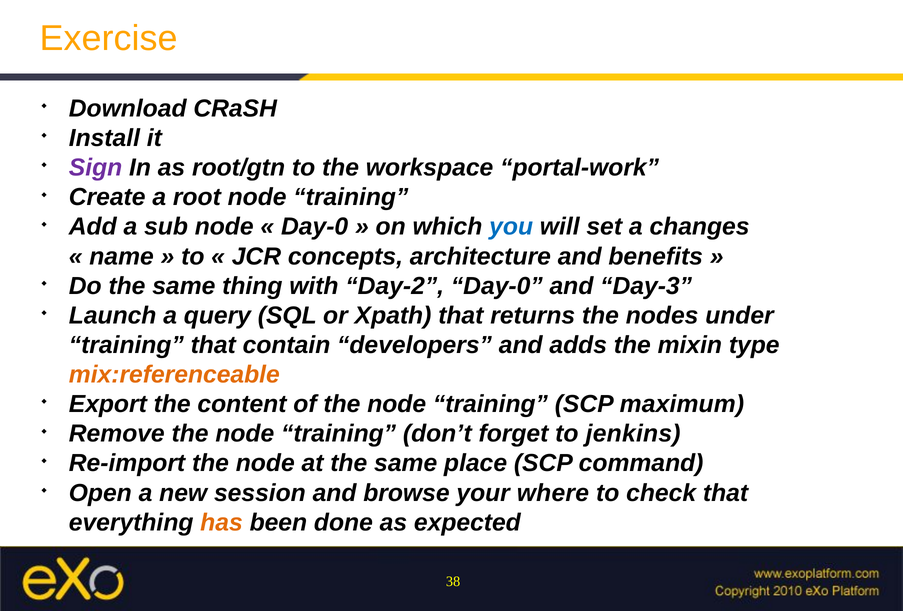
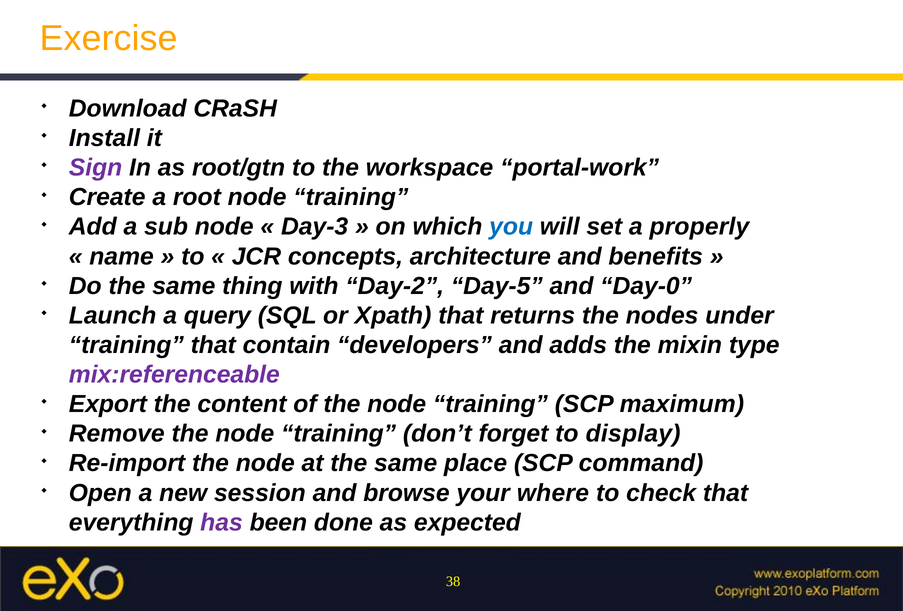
Day-0 at (315, 227): Day-0 -> Day-3
changes: changes -> properly
Day-2 Day-0: Day-0 -> Day-5
Day-3: Day-3 -> Day-0
mix:referenceable colour: orange -> purple
jenkins: jenkins -> display
has colour: orange -> purple
